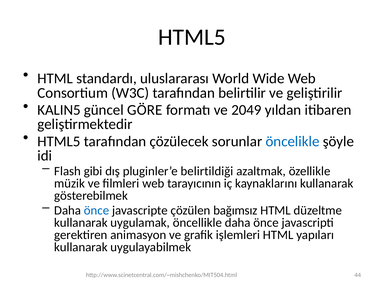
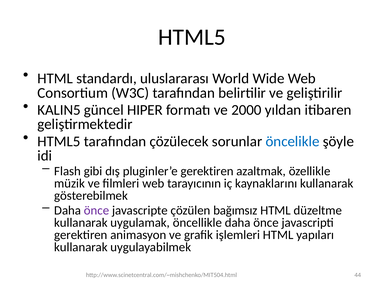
GÖRE: GÖRE -> HIPER
2049: 2049 -> 2000
pluginler’e belirtildiği: belirtildiği -> gerektiren
önce at (97, 210) colour: blue -> purple
